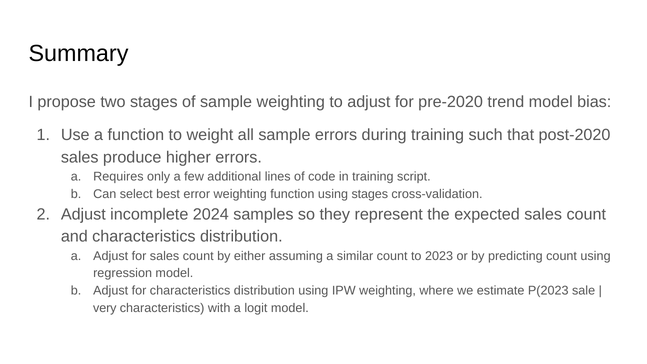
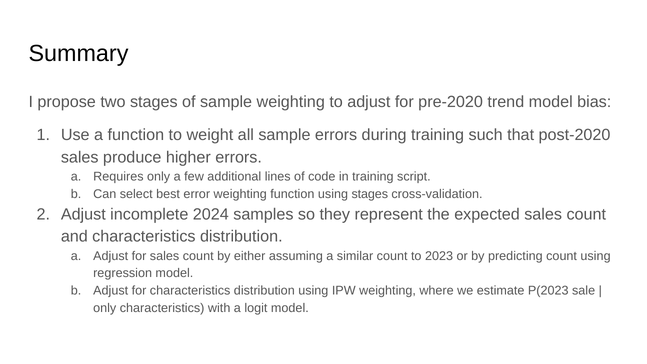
very at (105, 308): very -> only
